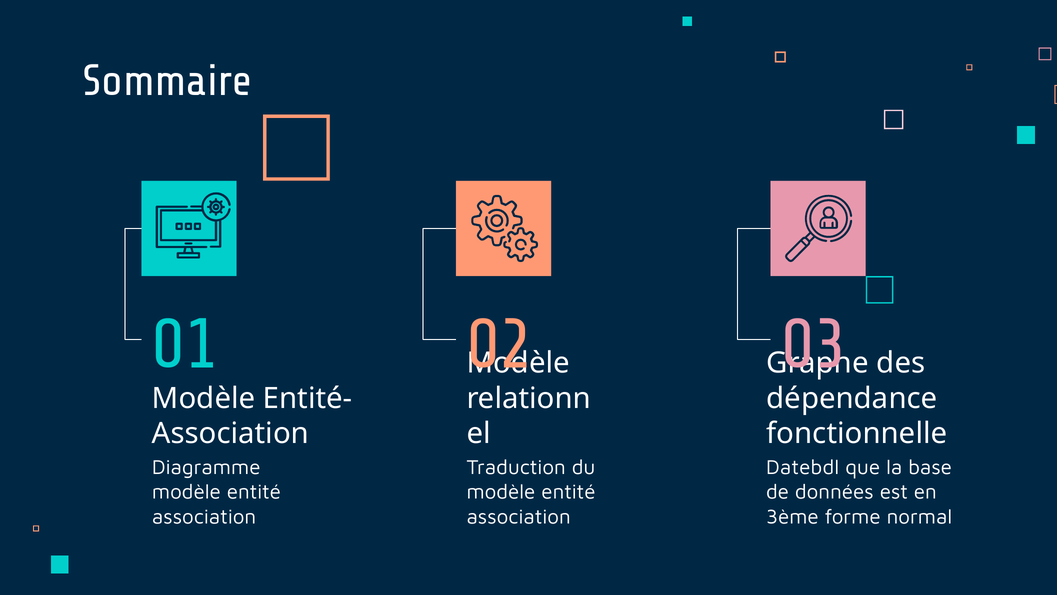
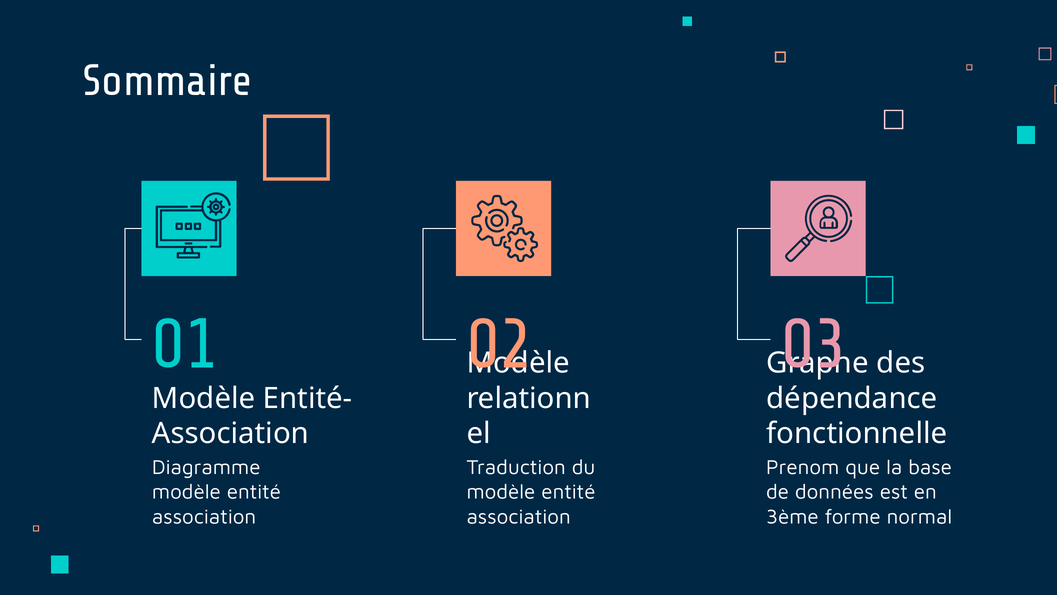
Datebdl: Datebdl -> Prenom
